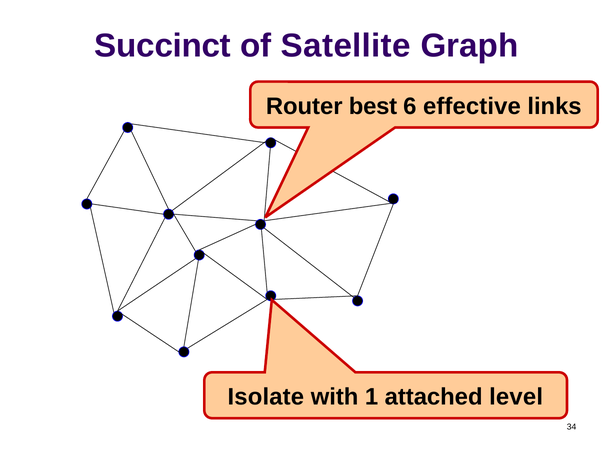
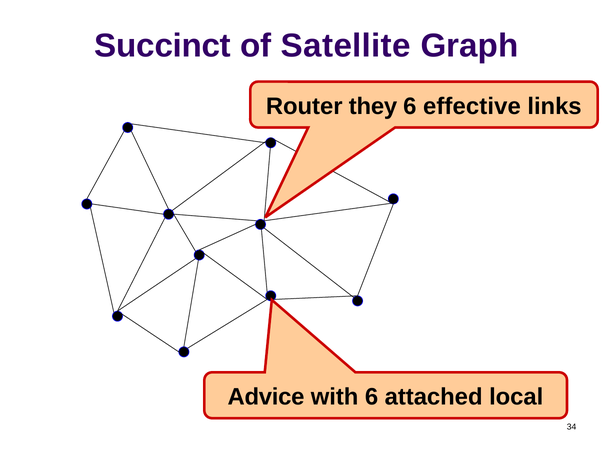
best: best -> they
Isolate: Isolate -> Advice
with 1: 1 -> 6
level: level -> local
